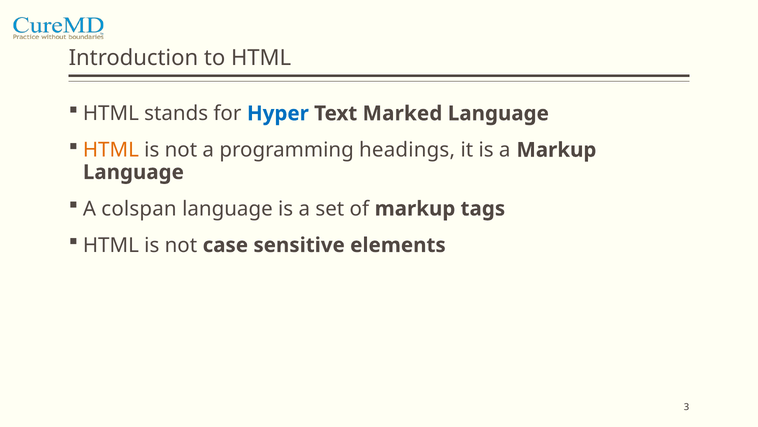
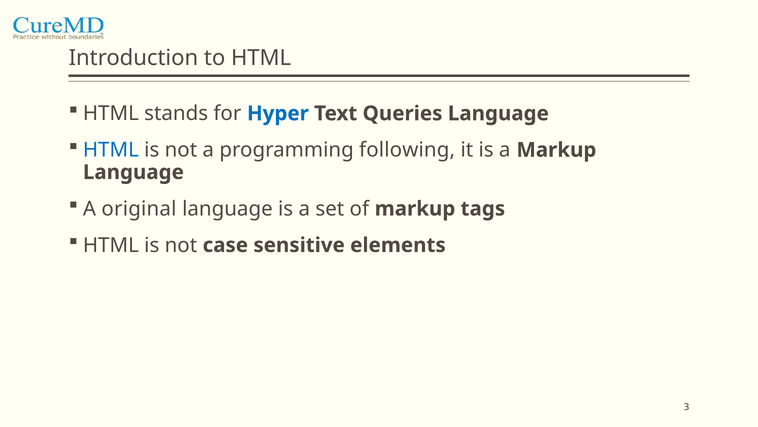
Marked: Marked -> Queries
HTML at (111, 150) colour: orange -> blue
headings: headings -> following
colspan: colspan -> original
